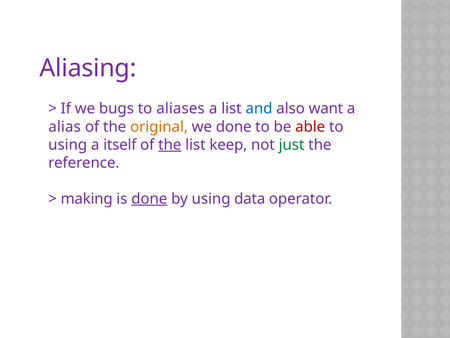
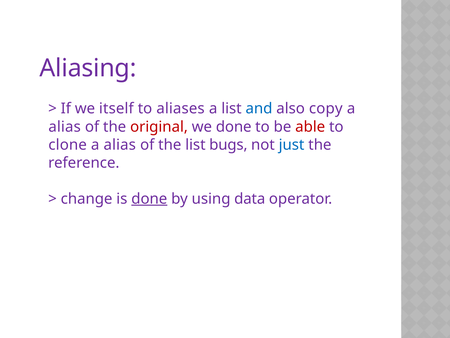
bugs: bugs -> itself
want: want -> copy
original colour: orange -> red
using at (68, 145): using -> clone
itself at (120, 145): itself -> alias
the at (170, 145) underline: present -> none
keep: keep -> bugs
just colour: green -> blue
making: making -> change
